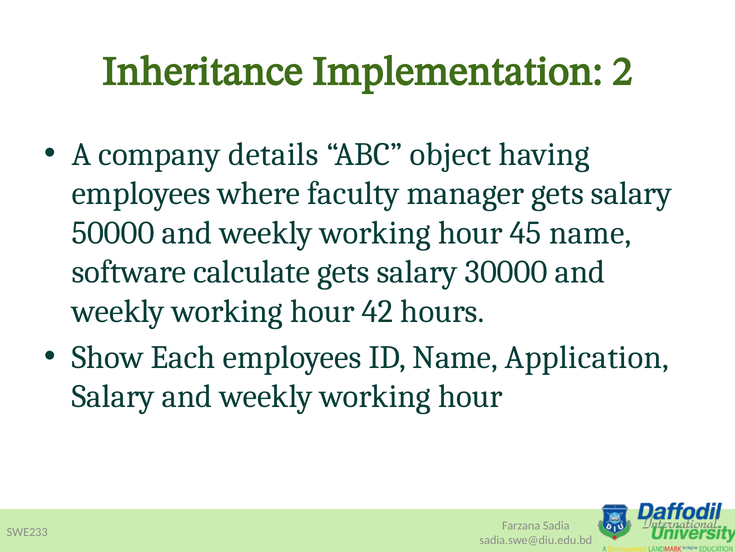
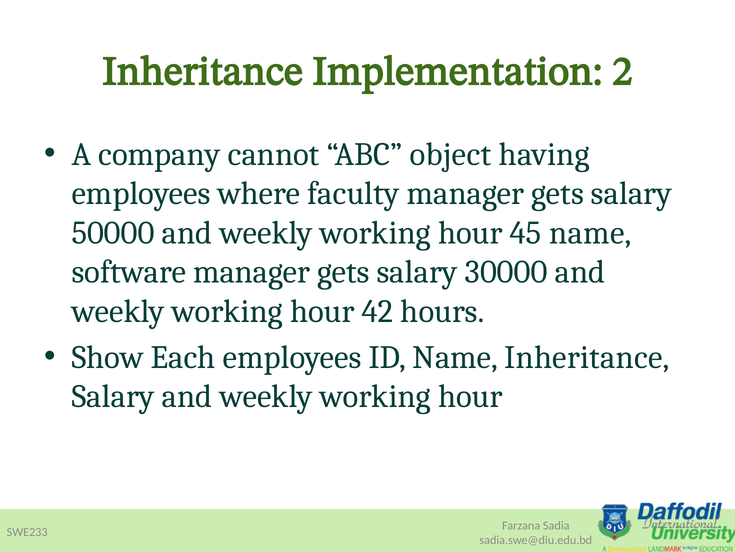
details: details -> cannot
software calculate: calculate -> manager
Name Application: Application -> Inheritance
